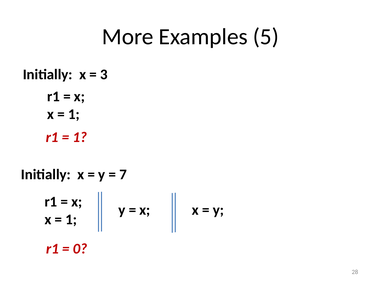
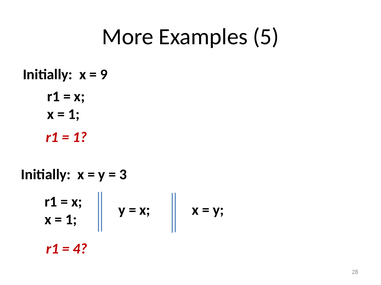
3: 3 -> 9
7: 7 -> 3
0: 0 -> 4
